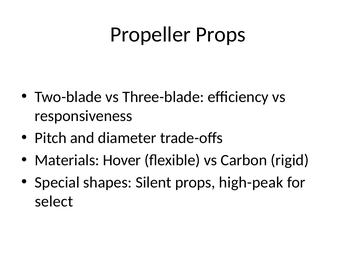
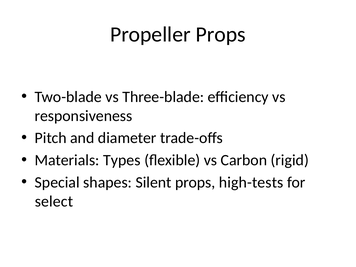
Hover: Hover -> Types
high-peak: high-peak -> high-tests
